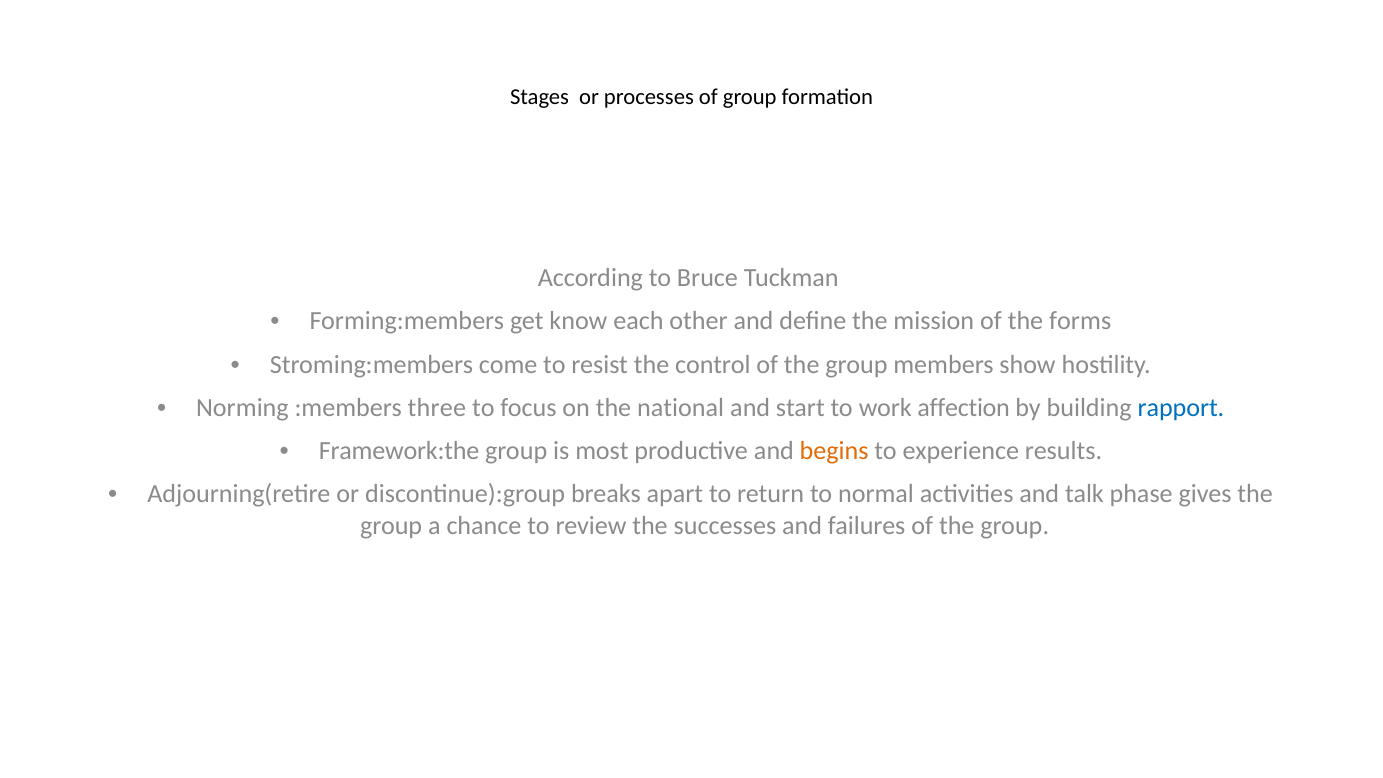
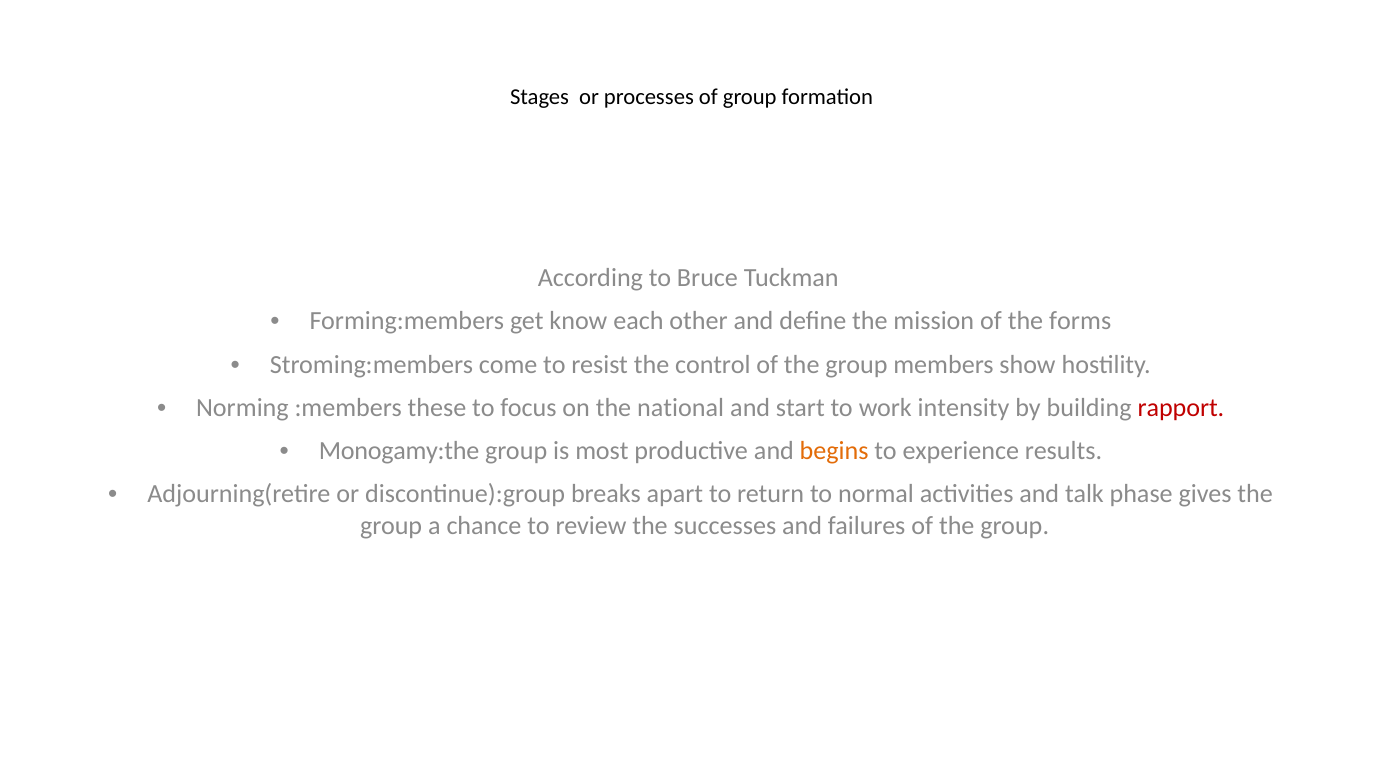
three: three -> these
affection: affection -> intensity
rapport colour: blue -> red
Framework:the: Framework:the -> Monogamy:the
